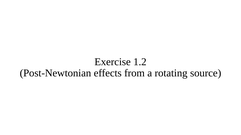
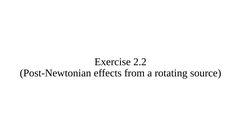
1.2: 1.2 -> 2.2
